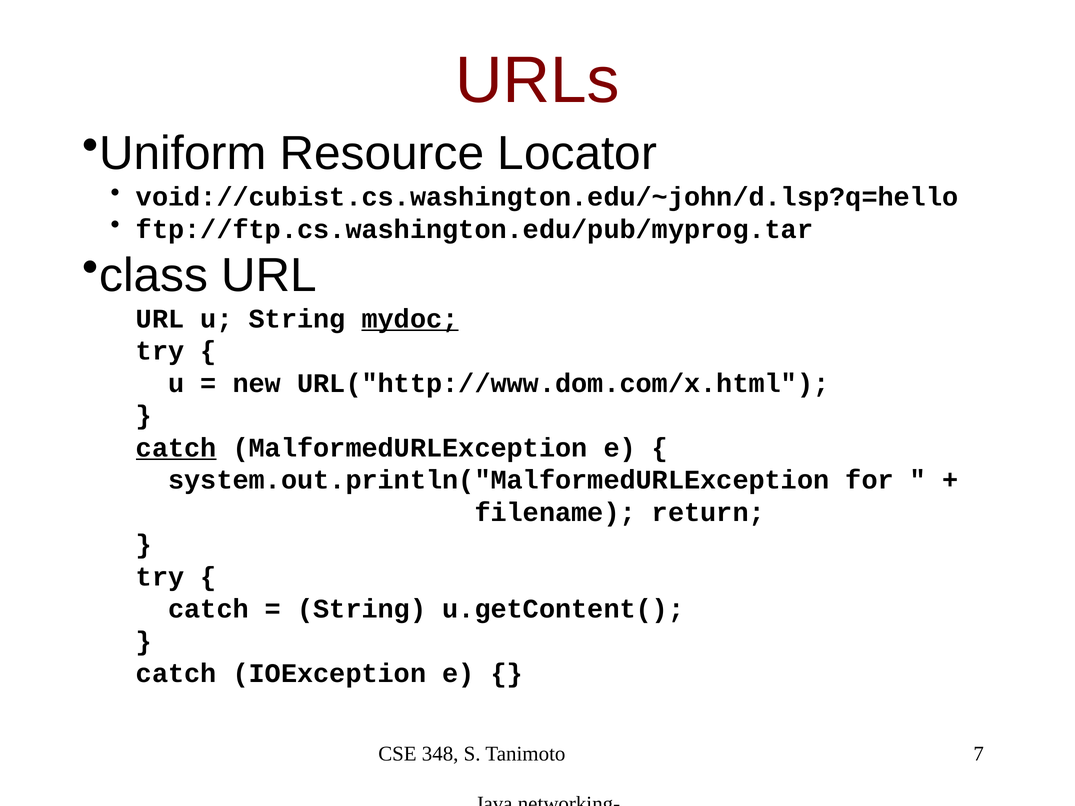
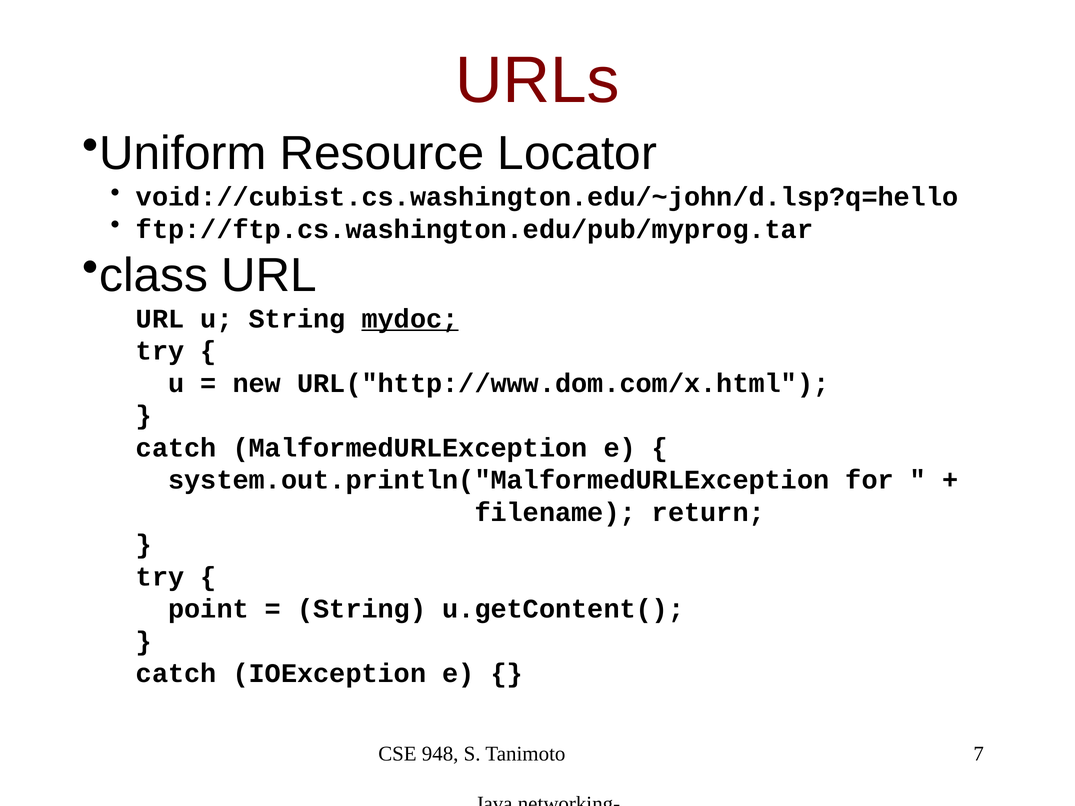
catch at (176, 448) underline: present -> none
catch at (209, 609): catch -> point
348: 348 -> 948
